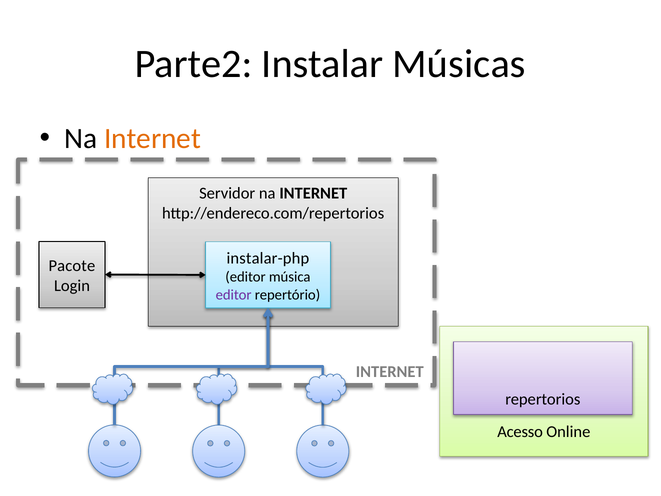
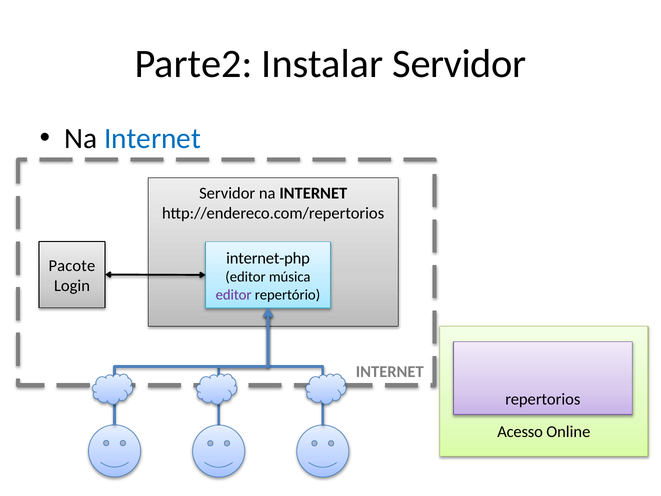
Instalar Músicas: Músicas -> Servidor
Internet at (152, 139) colour: orange -> blue
instalar-php: instalar-php -> internet-php
